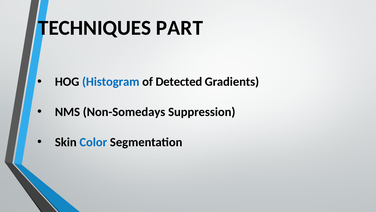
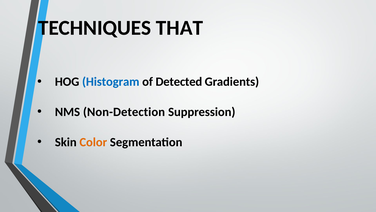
PART: PART -> THAT
Non-Somedays: Non-Somedays -> Non-Detection
Color colour: blue -> orange
